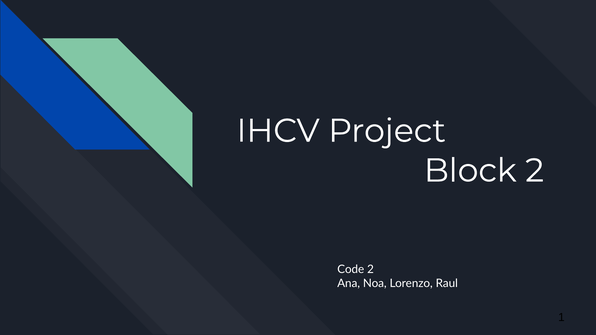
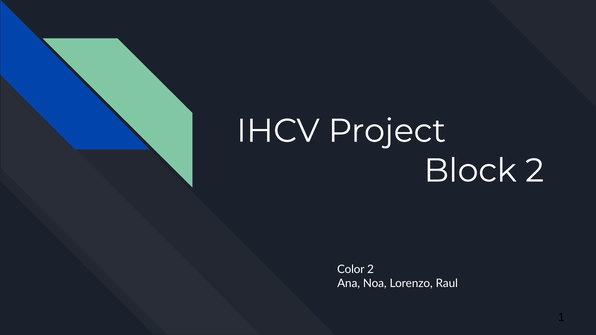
Code: Code -> Color
